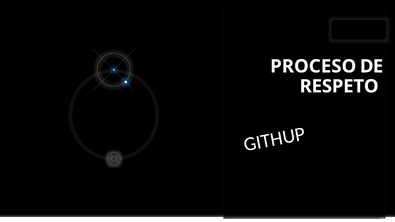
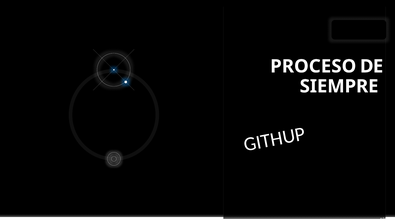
RESPETO: RESPETO -> SIEMPRE
